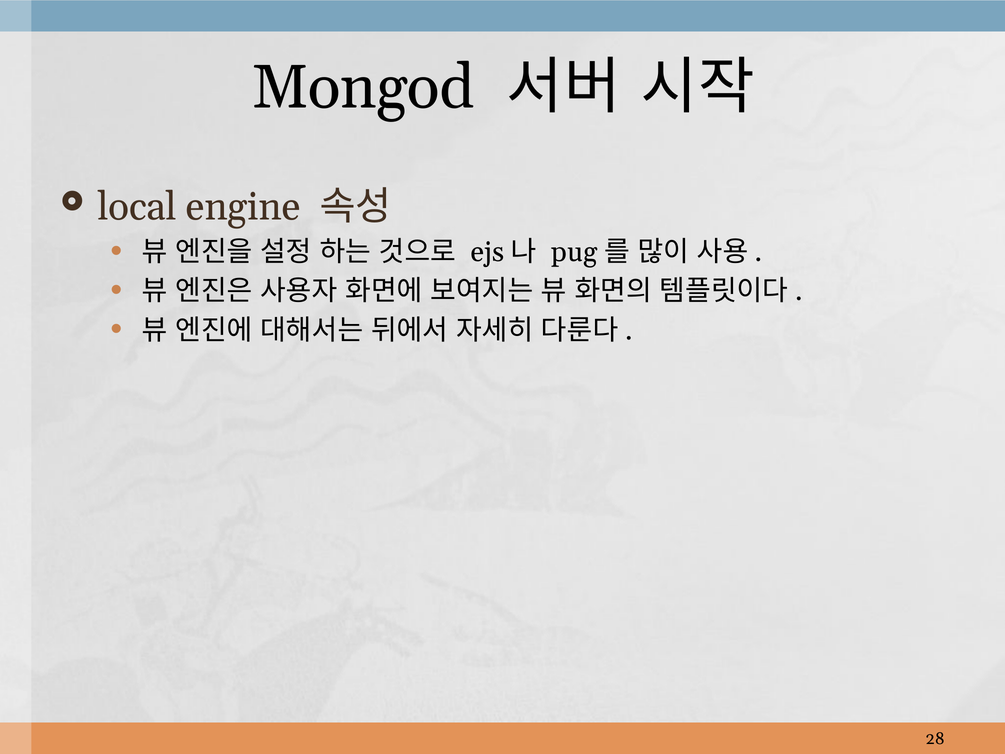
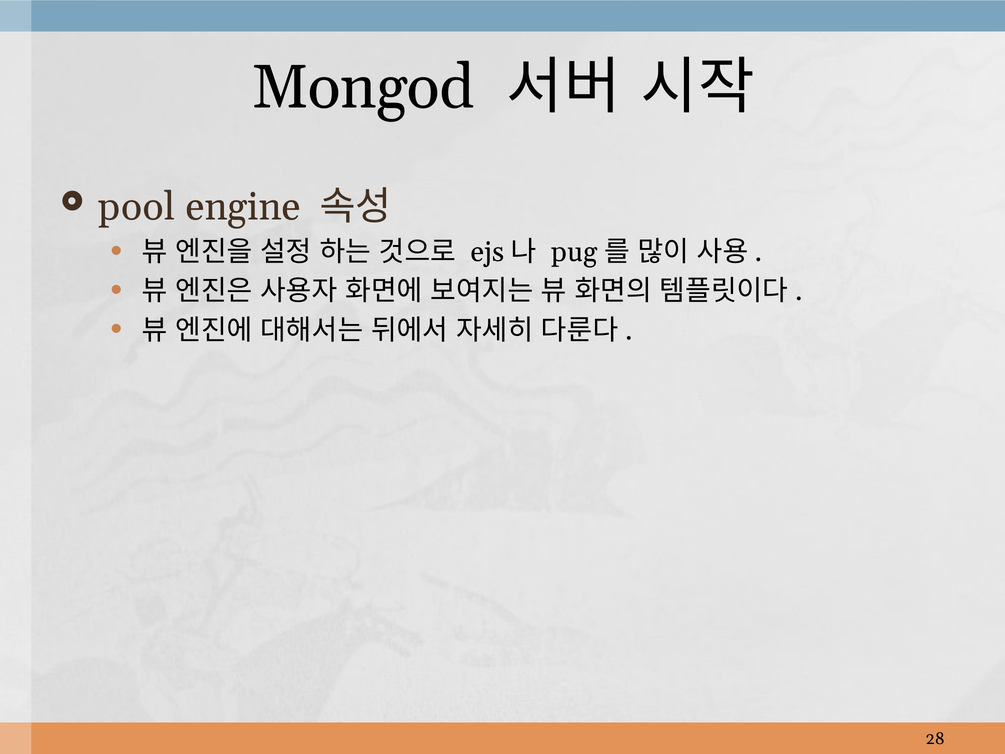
local: local -> pool
